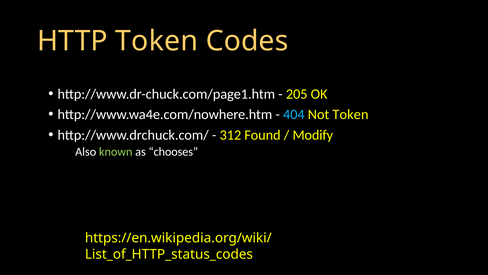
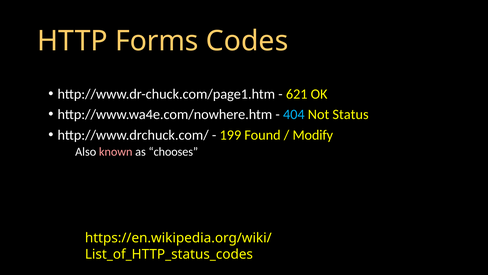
HTTP Token: Token -> Forms
205: 205 -> 621
Not Token: Token -> Status
312: 312 -> 199
known colour: light green -> pink
